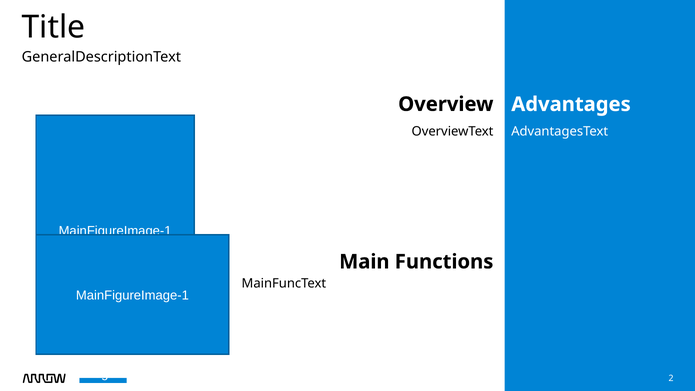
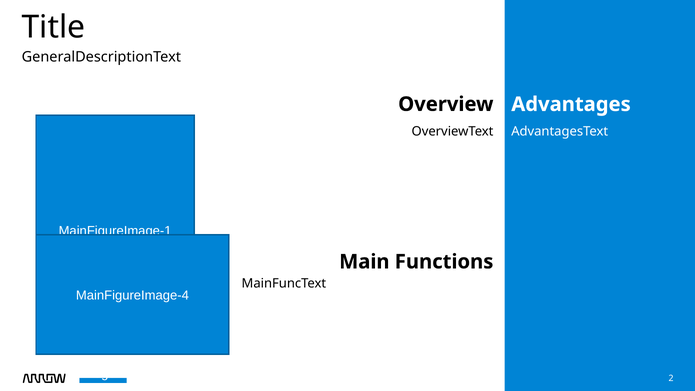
MainFigureImage-1 at (132, 295): MainFigureImage-1 -> MainFigureImage-4
